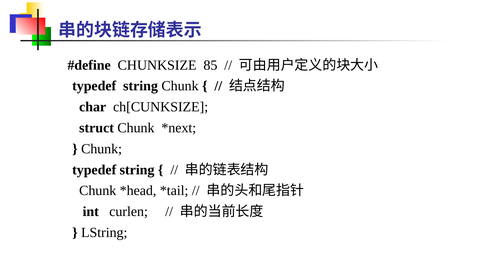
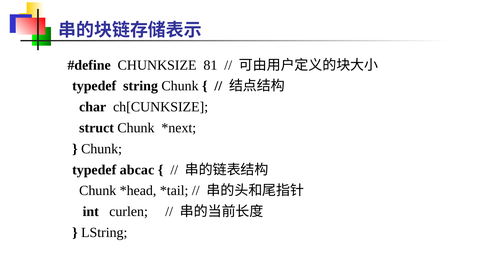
85: 85 -> 81
string at (137, 170): string -> abcac
